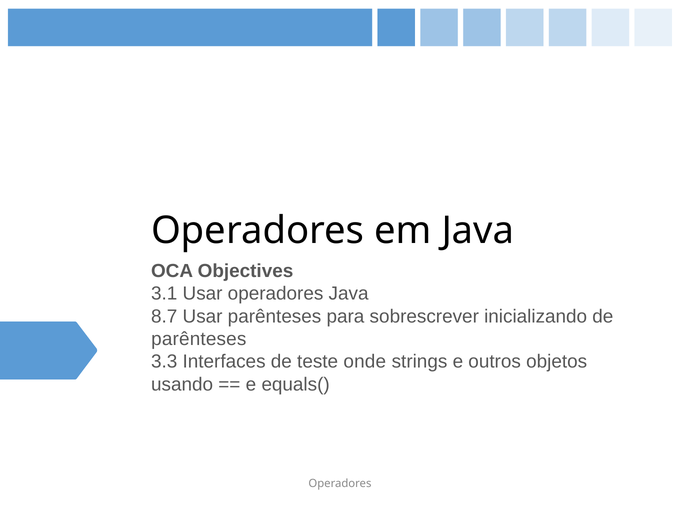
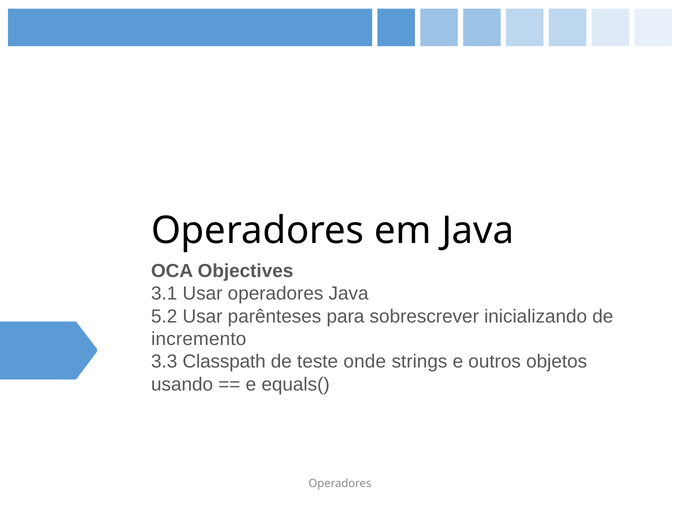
8.7: 8.7 -> 5.2
parênteses at (199, 339): parênteses -> incremento
Interfaces: Interfaces -> Classpath
